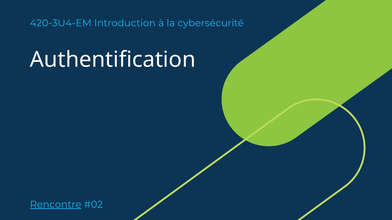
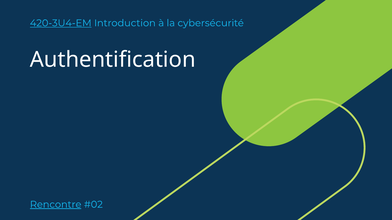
420-3U4-EM underline: none -> present
